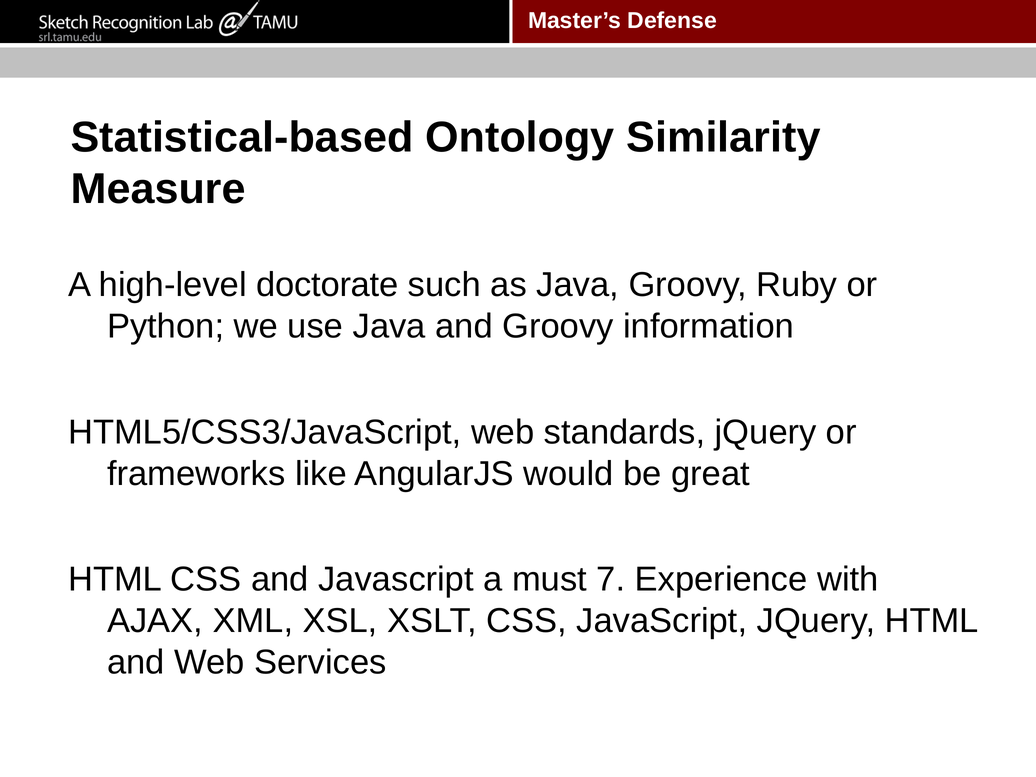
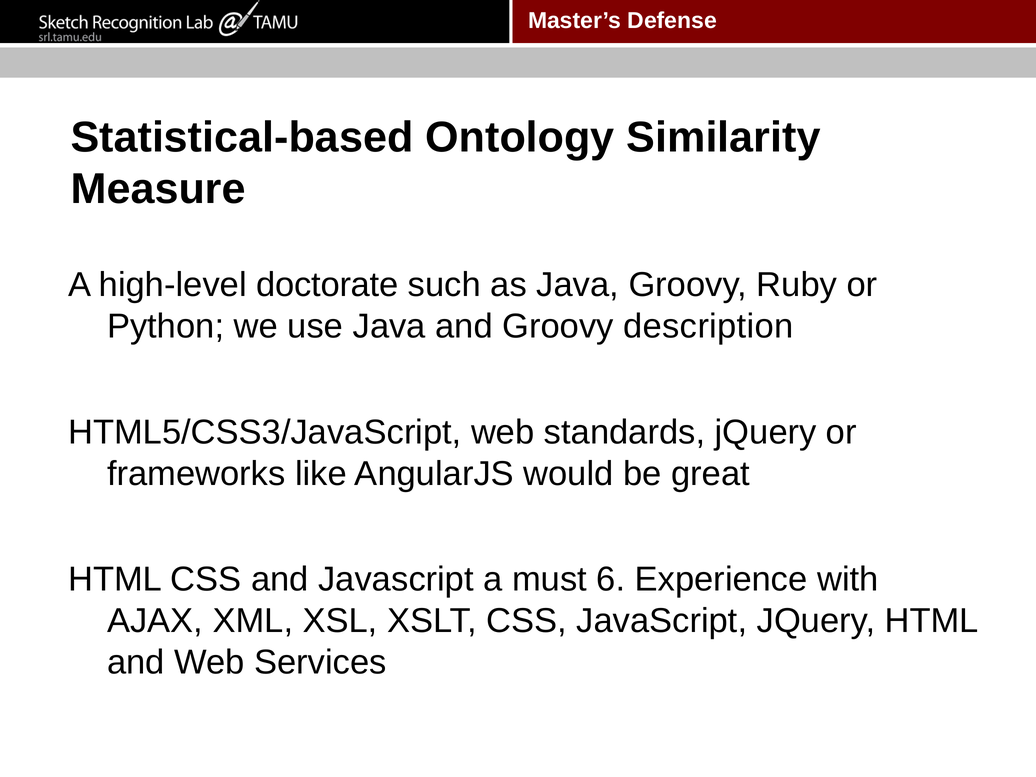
information: information -> description
7: 7 -> 6
